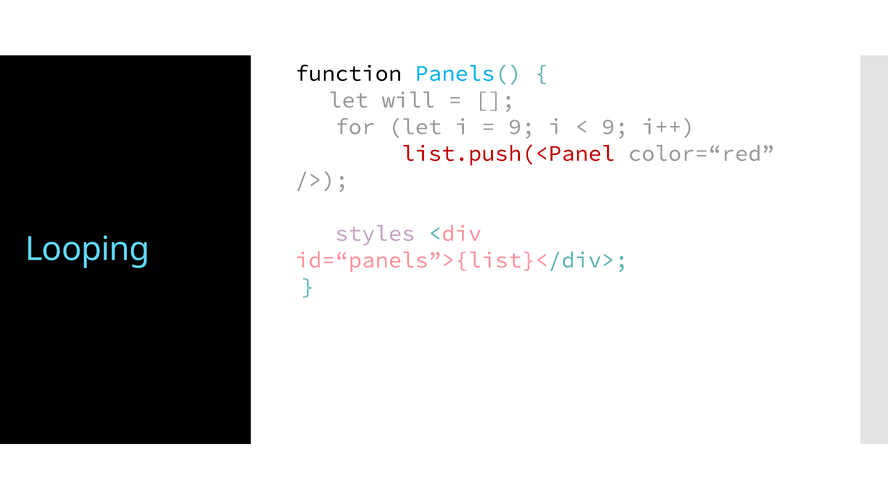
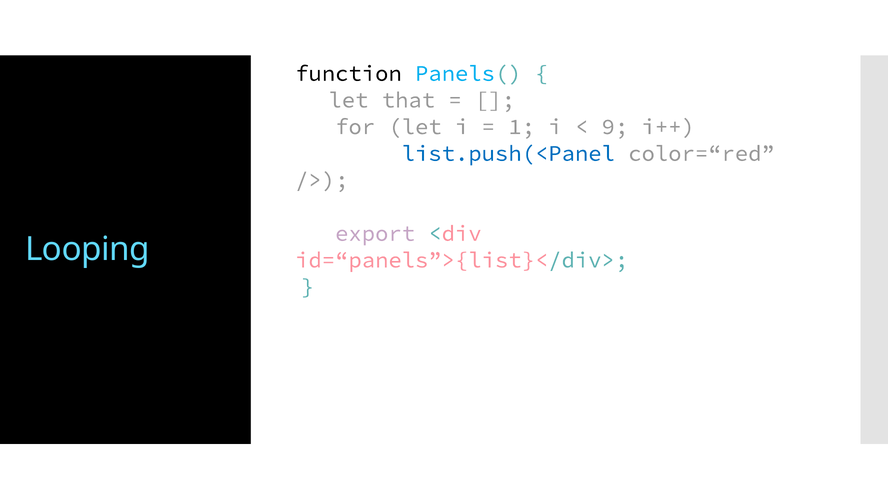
will: will -> that
9 at (522, 127): 9 -> 1
list.push(<Panel colour: red -> blue
styles: styles -> export
